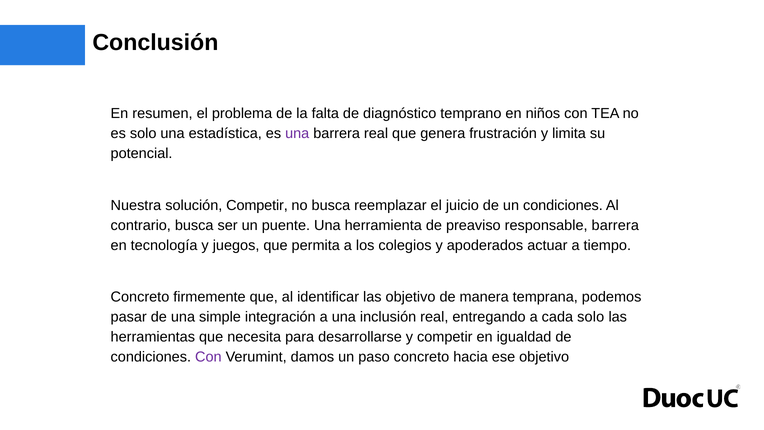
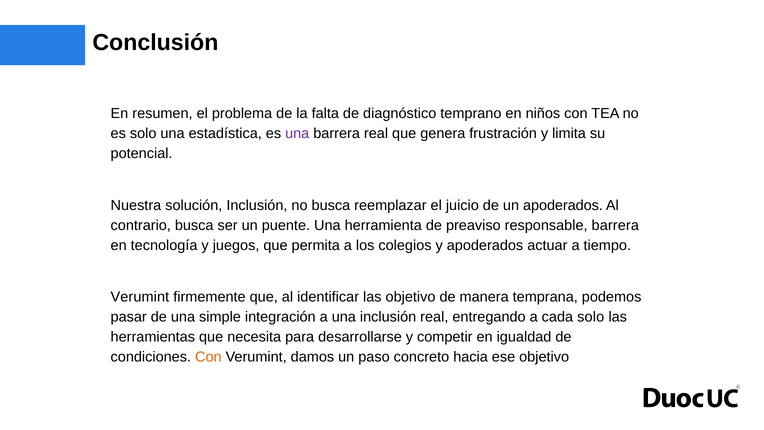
solución Competir: Competir -> Inclusión
un condiciones: condiciones -> apoderados
Concreto at (140, 297): Concreto -> Verumint
Con at (208, 357) colour: purple -> orange
